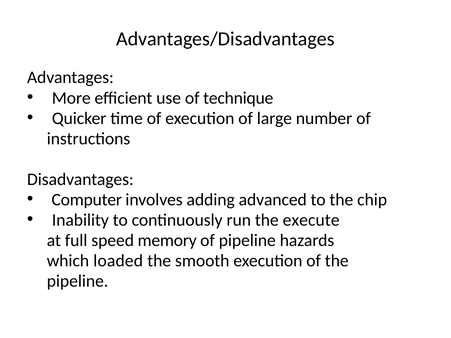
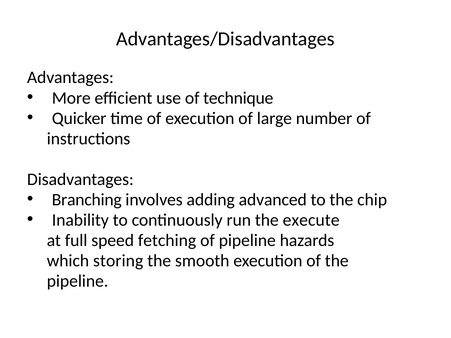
Computer: Computer -> Branching
memory: memory -> fetching
loaded: loaded -> storing
